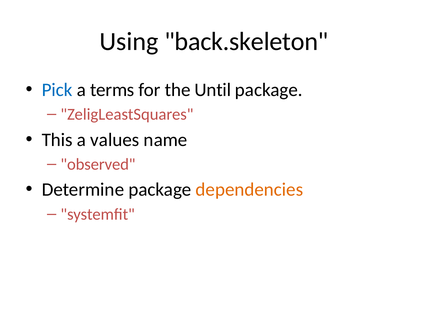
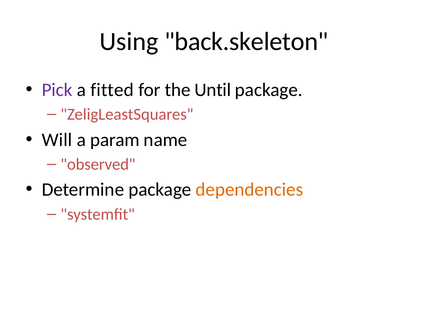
Pick colour: blue -> purple
terms: terms -> fitted
This: This -> Will
values: values -> param
